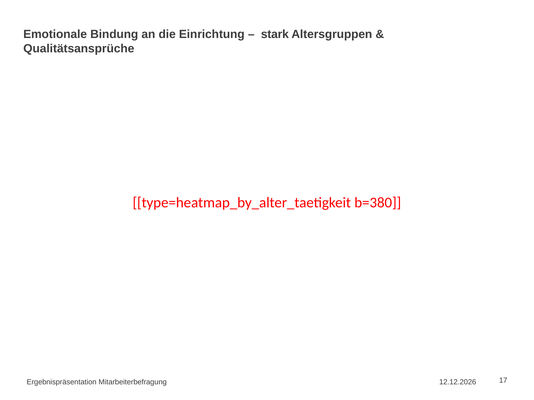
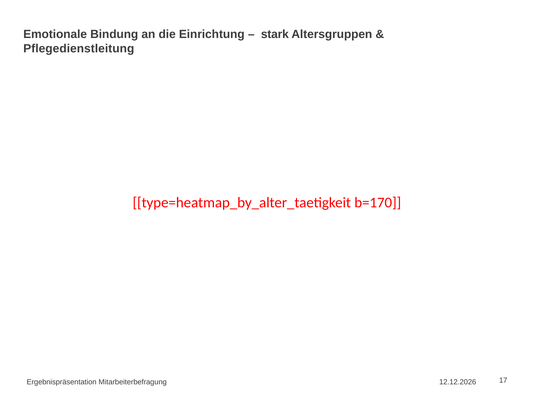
Qualitätsansprüche: Qualitätsansprüche -> Pflegedienstleitung
b=380: b=380 -> b=170
